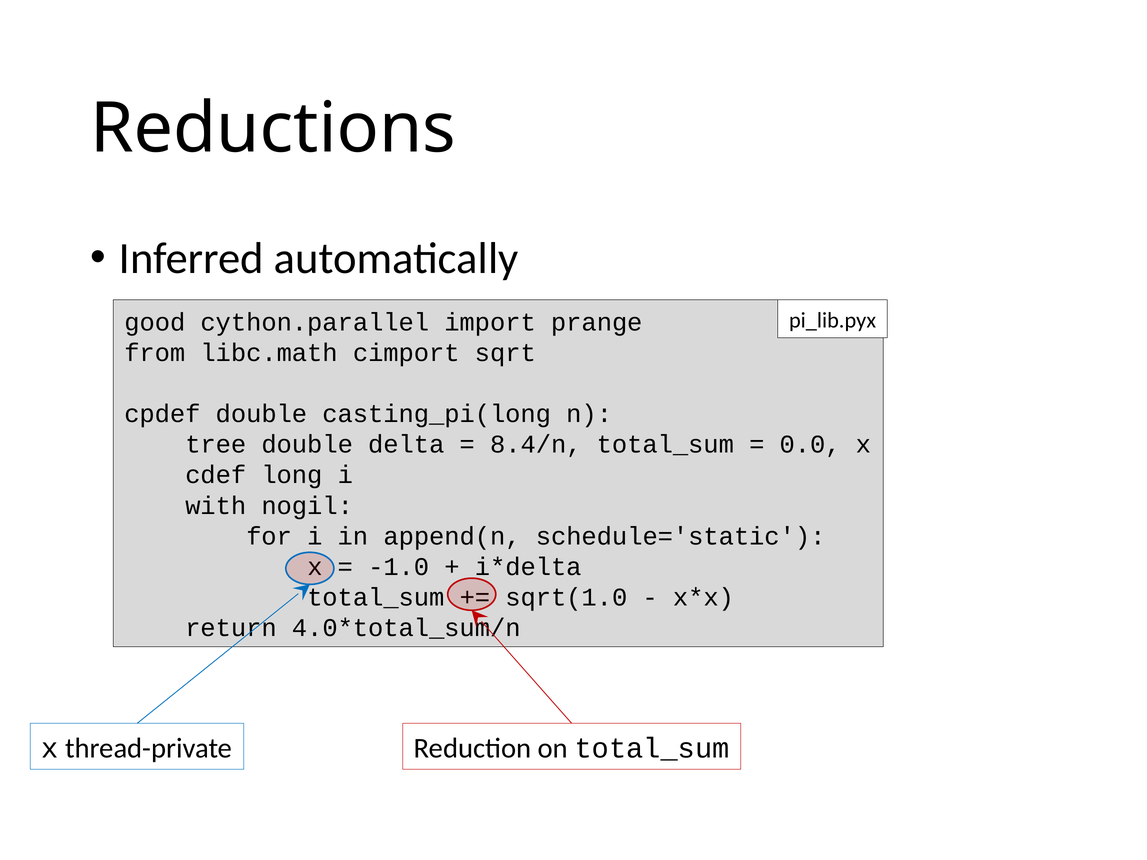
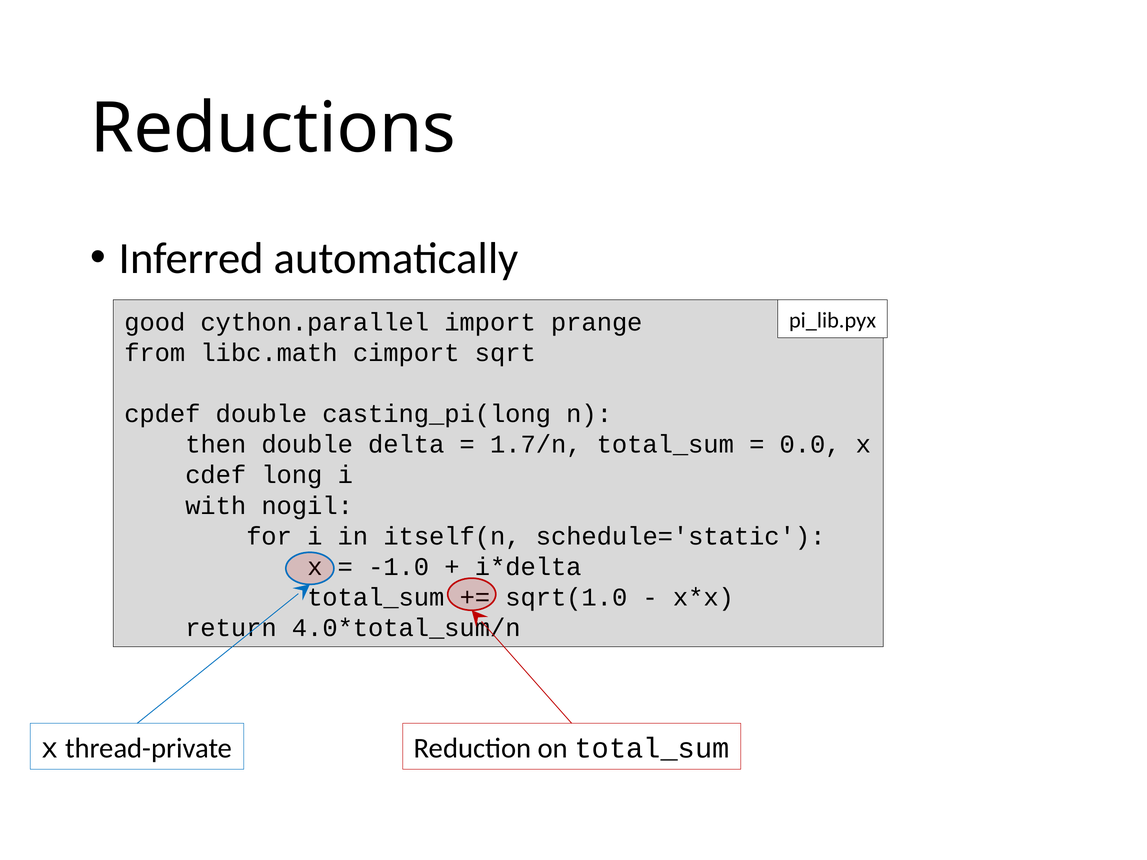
tree: tree -> then
8.4/n: 8.4/n -> 1.7/n
append(n: append(n -> itself(n
